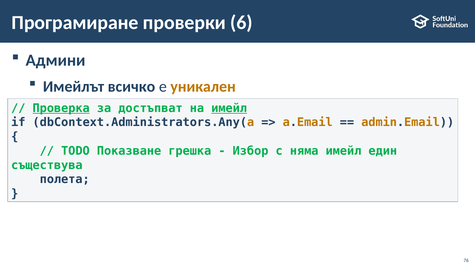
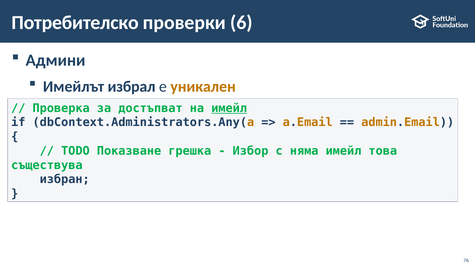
Програмиране: Програмиране -> Потребителско
всичко: всичко -> избрал
Проверка underline: present -> none
един: един -> това
полета: полета -> избран
